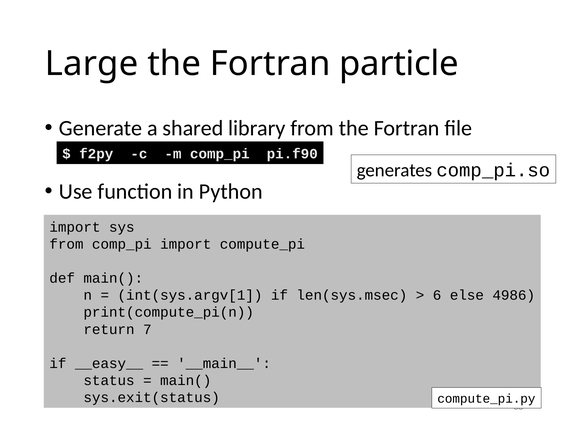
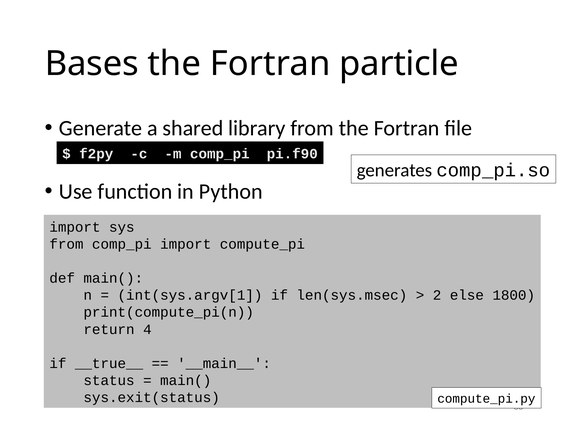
Large: Large -> Bases
6: 6 -> 2
4986: 4986 -> 1800
7: 7 -> 4
__easy__: __easy__ -> __true__
